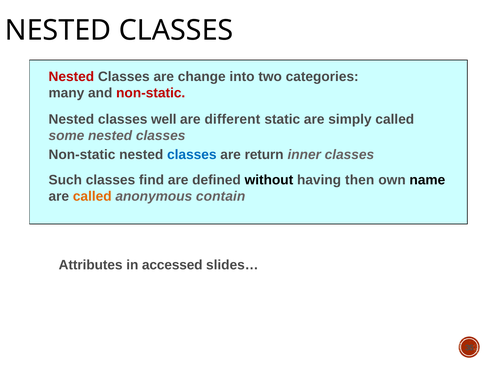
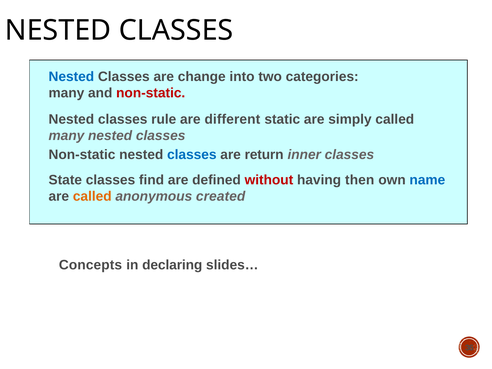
Nested at (71, 77) colour: red -> blue
well: well -> rule
some at (66, 136): some -> many
Such: Such -> State
without colour: black -> red
name colour: black -> blue
contain: contain -> created
Attributes: Attributes -> Concepts
accessed: accessed -> declaring
